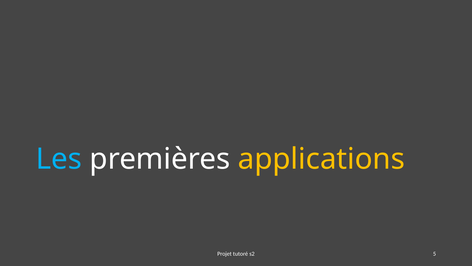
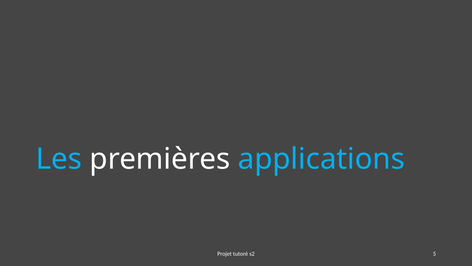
applications colour: yellow -> light blue
